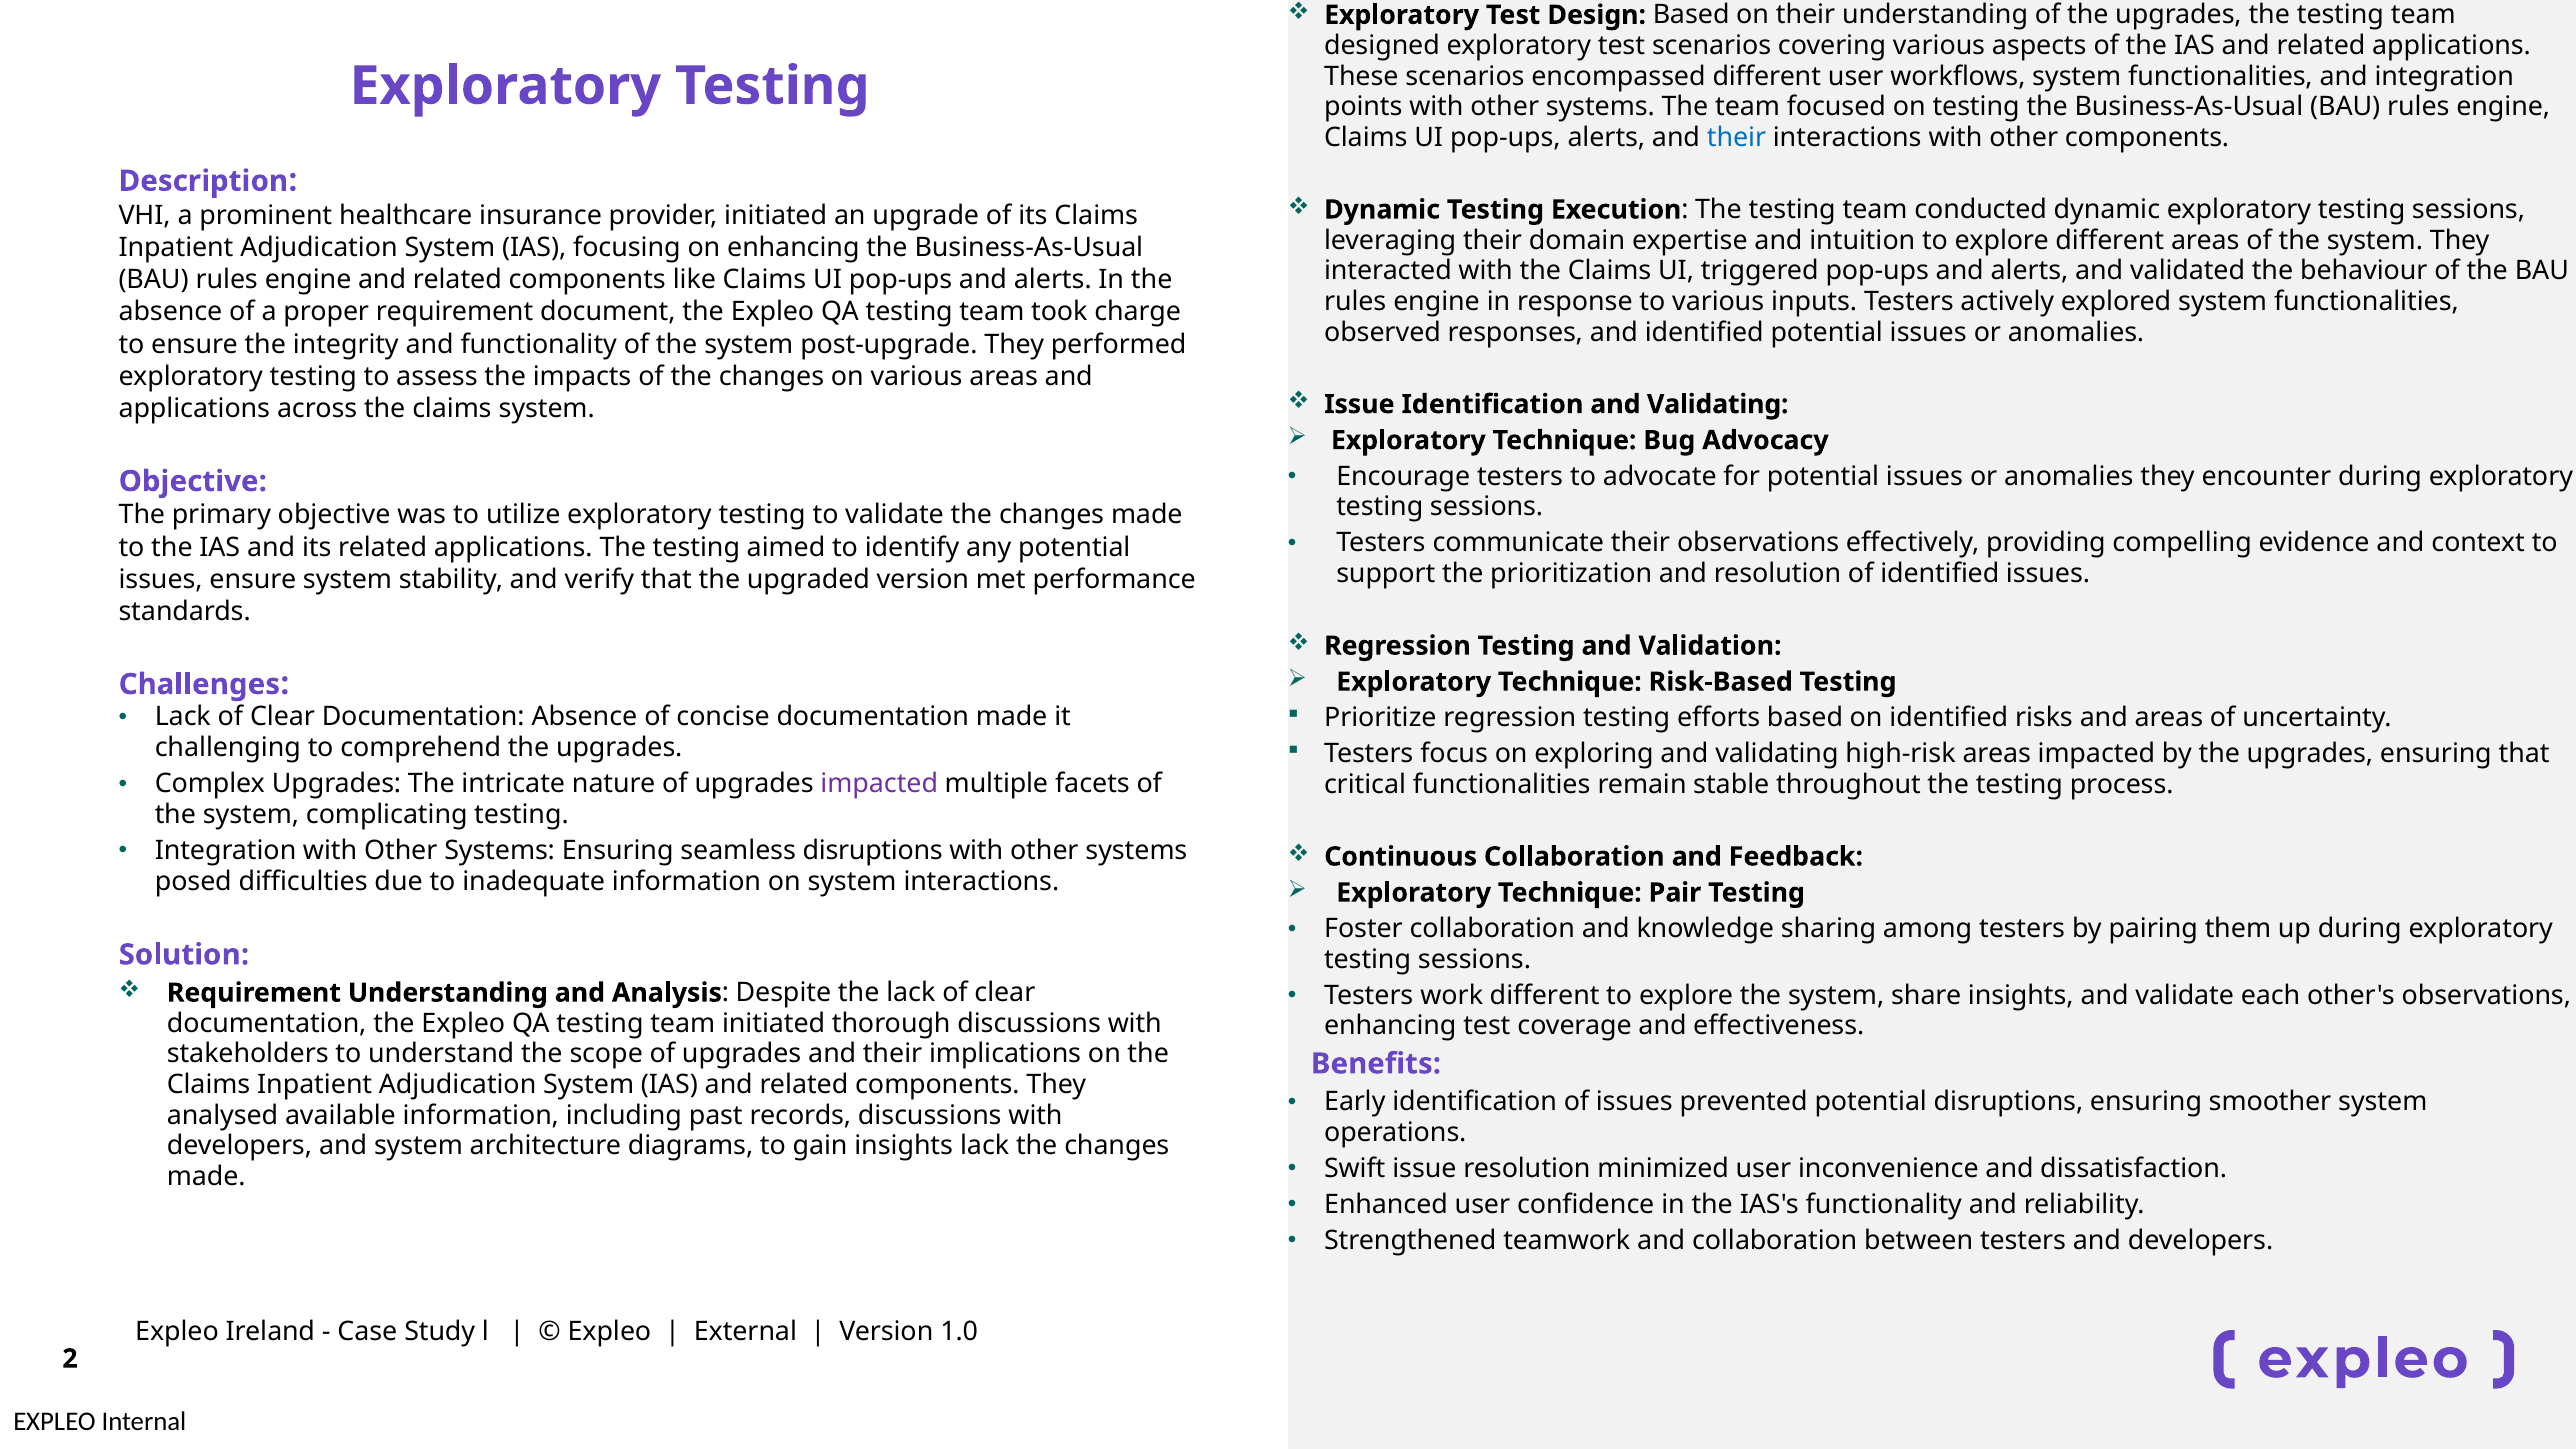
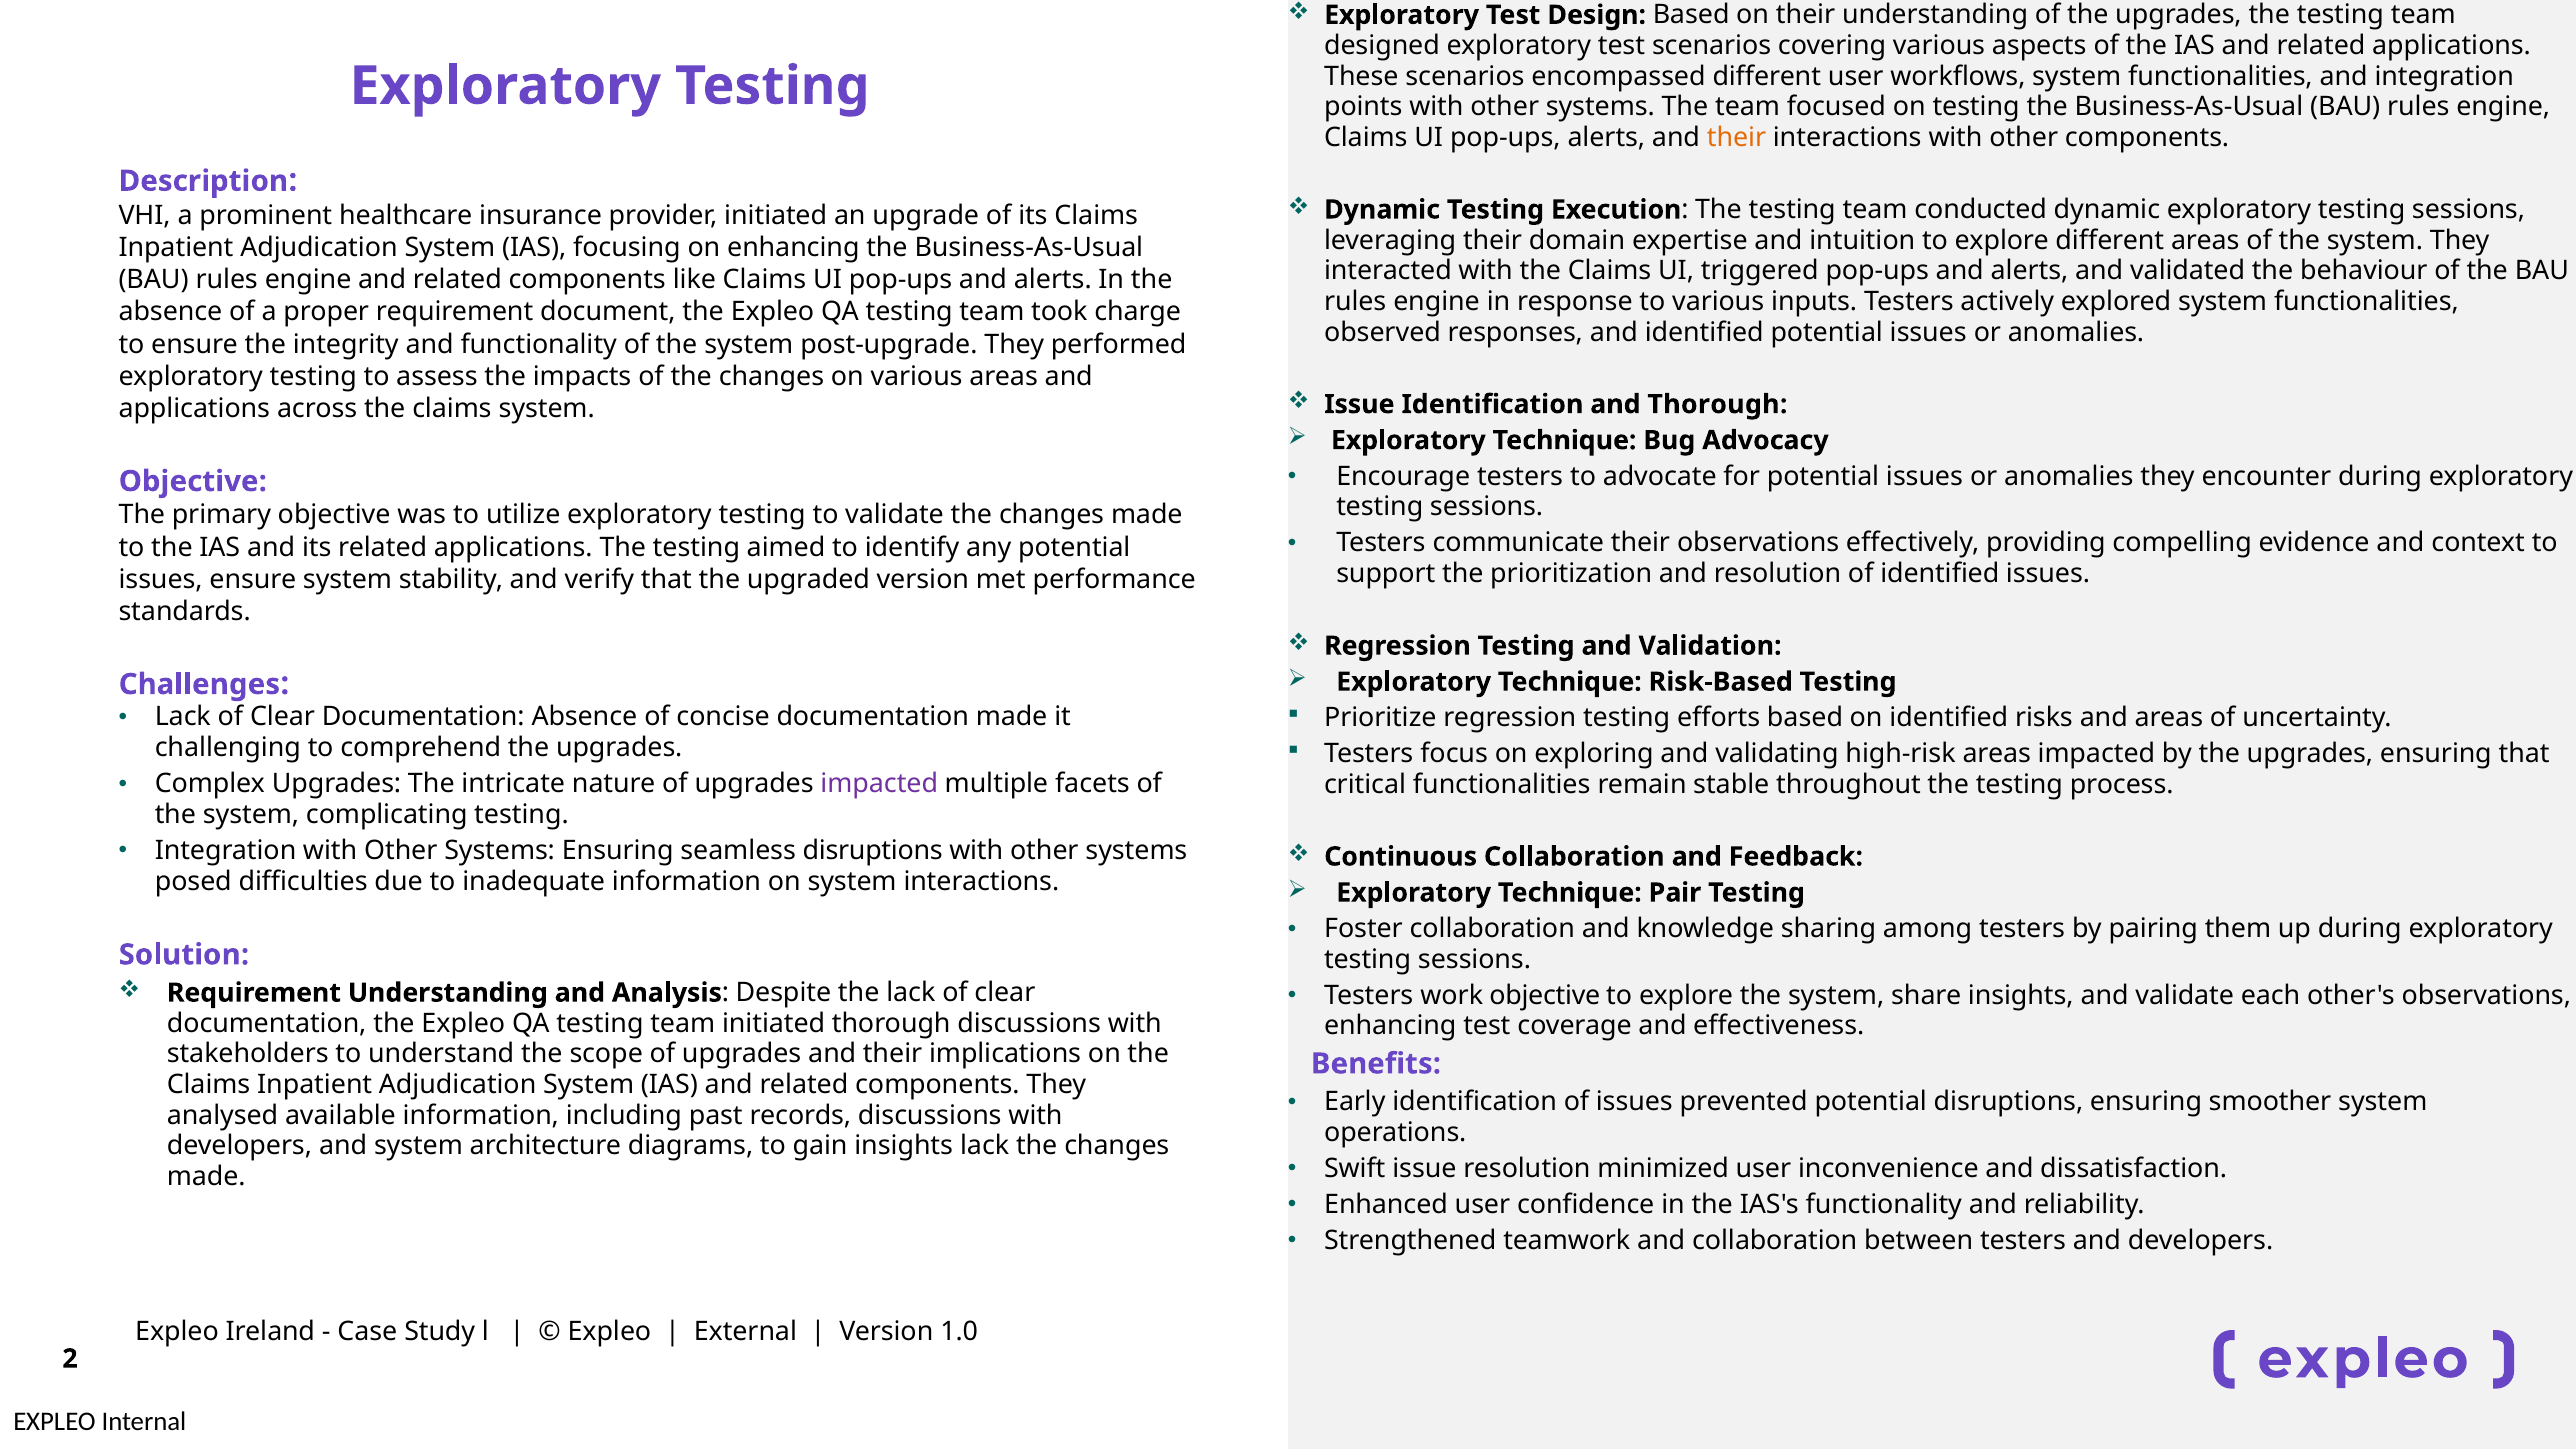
their at (1737, 138) colour: blue -> orange
Identification and Validating: Validating -> Thorough
work different: different -> objective
